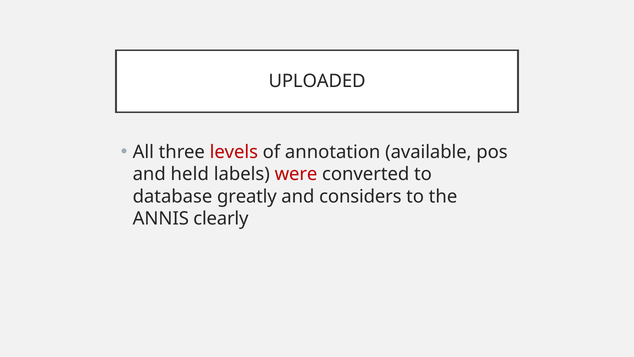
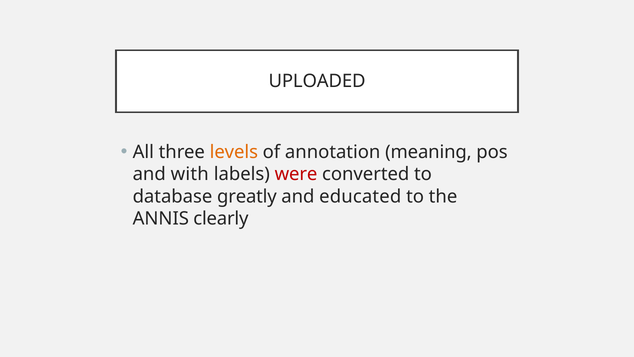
levels colour: red -> orange
available: available -> meaning
held: held -> with
considers: considers -> educated
